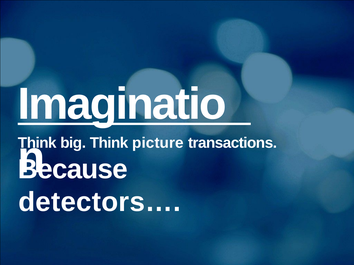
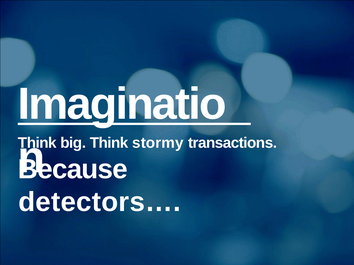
picture: picture -> stormy
